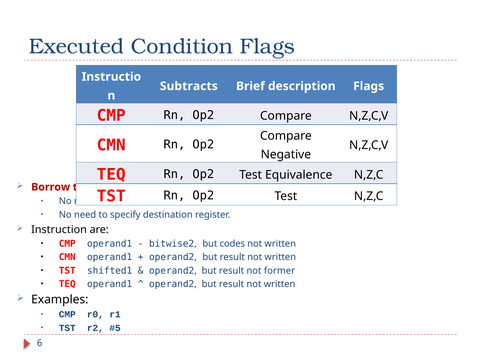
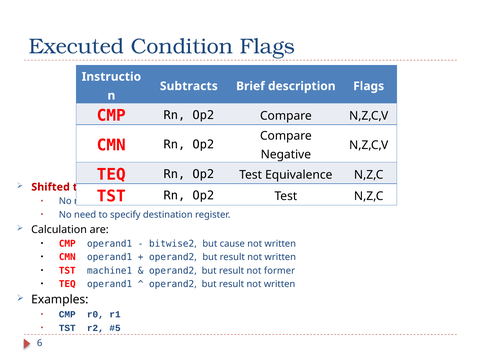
Borrow: Borrow -> Shifted
Instruction: Instruction -> Calculation
codes: codes -> cause
shifted1: shifted1 -> machine1
